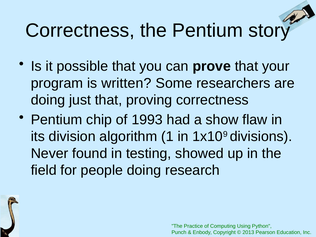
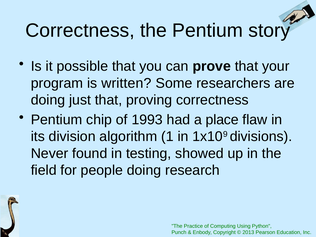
show: show -> place
